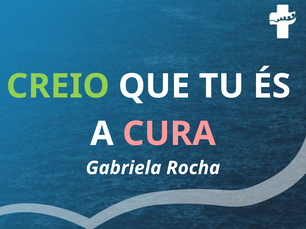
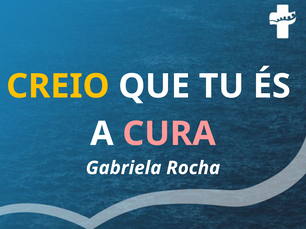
CREIO colour: light green -> yellow
